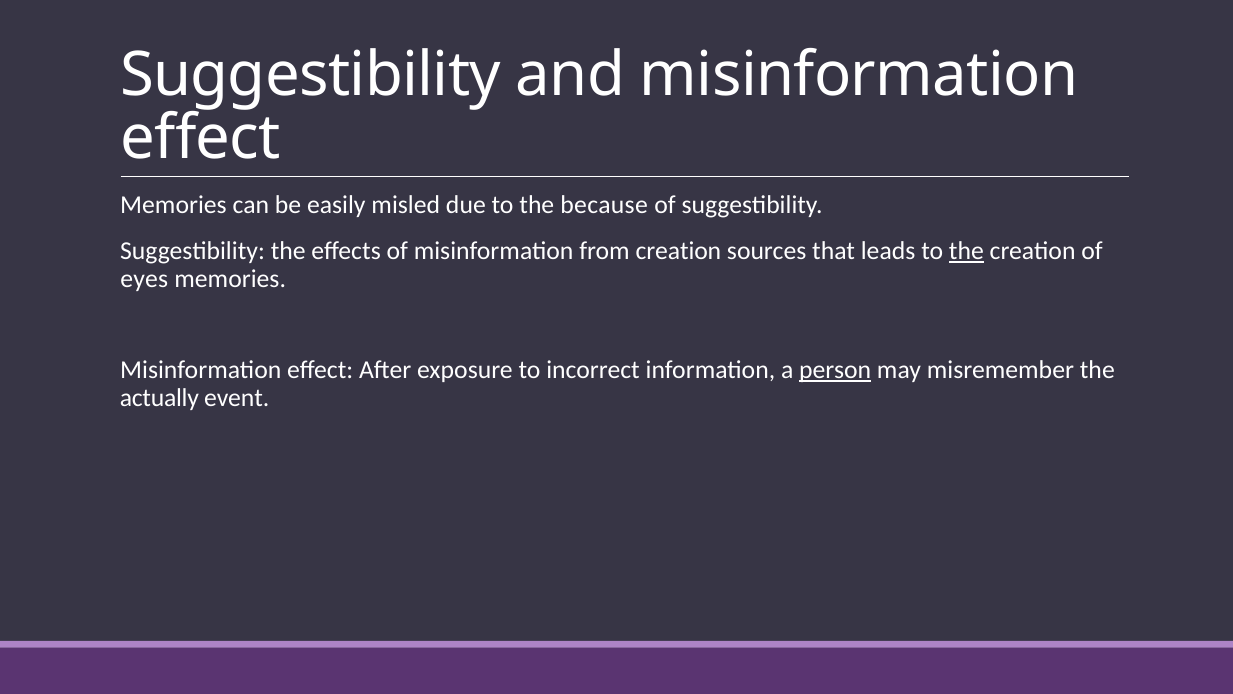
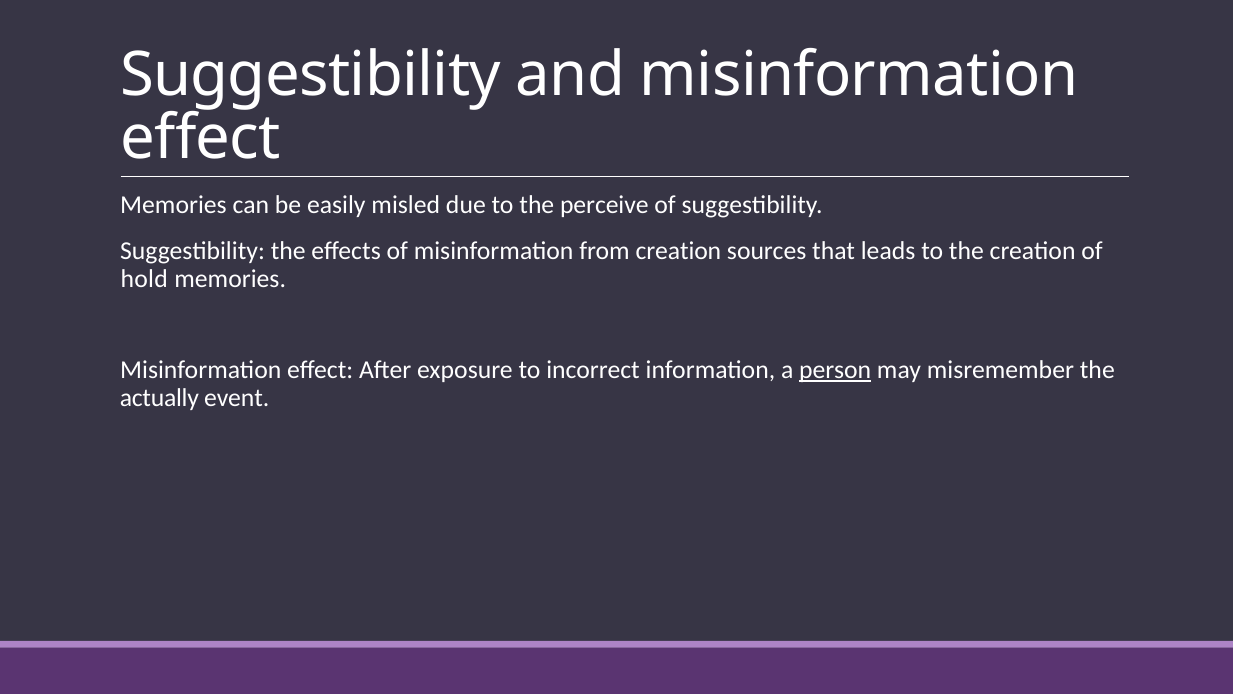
because: because -> perceive
the at (966, 251) underline: present -> none
eyes: eyes -> hold
